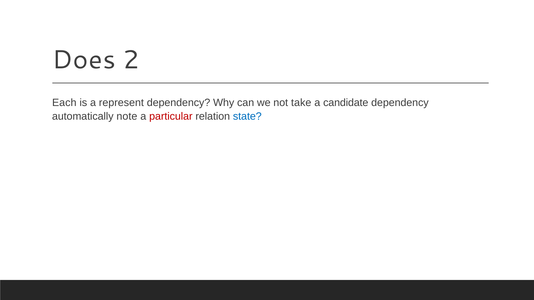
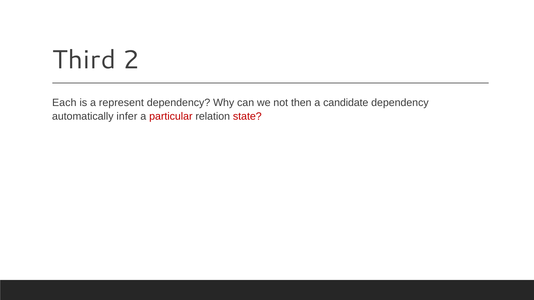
Does: Does -> Third
take: take -> then
note: note -> infer
state colour: blue -> red
